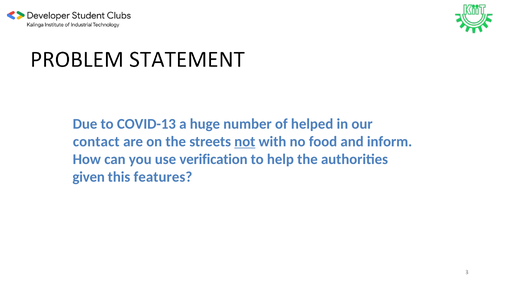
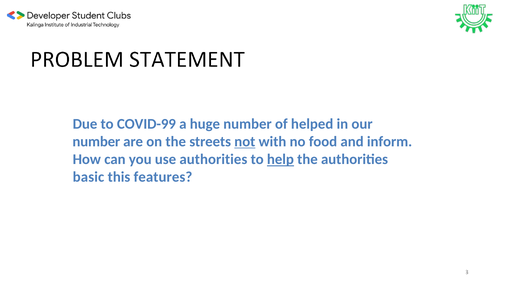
COVID-13: COVID-13 -> COVID-99
contact at (96, 142): contact -> number
use verification: verification -> authorities
help underline: none -> present
given: given -> basic
